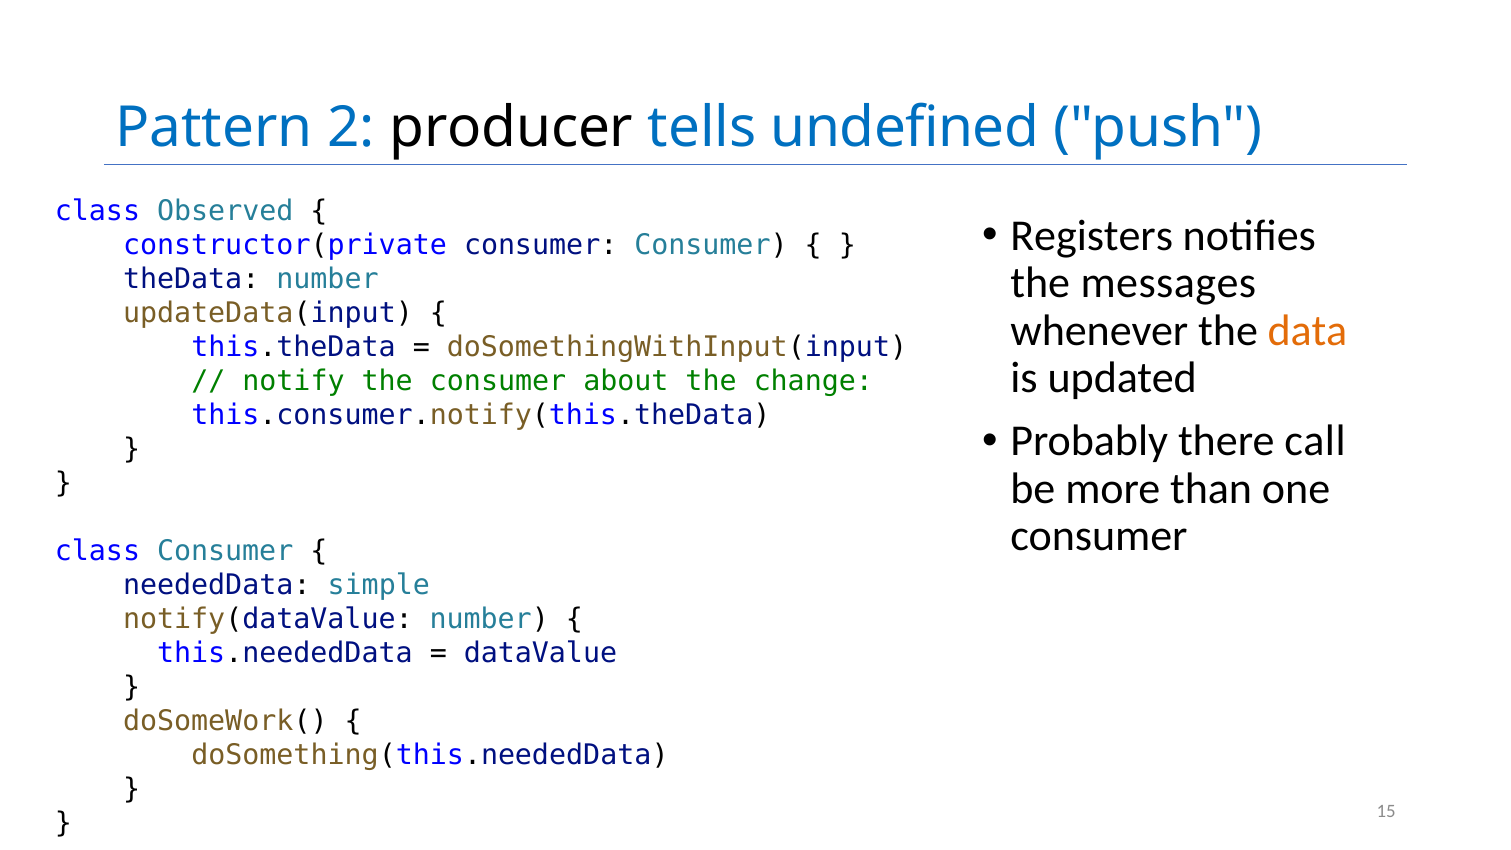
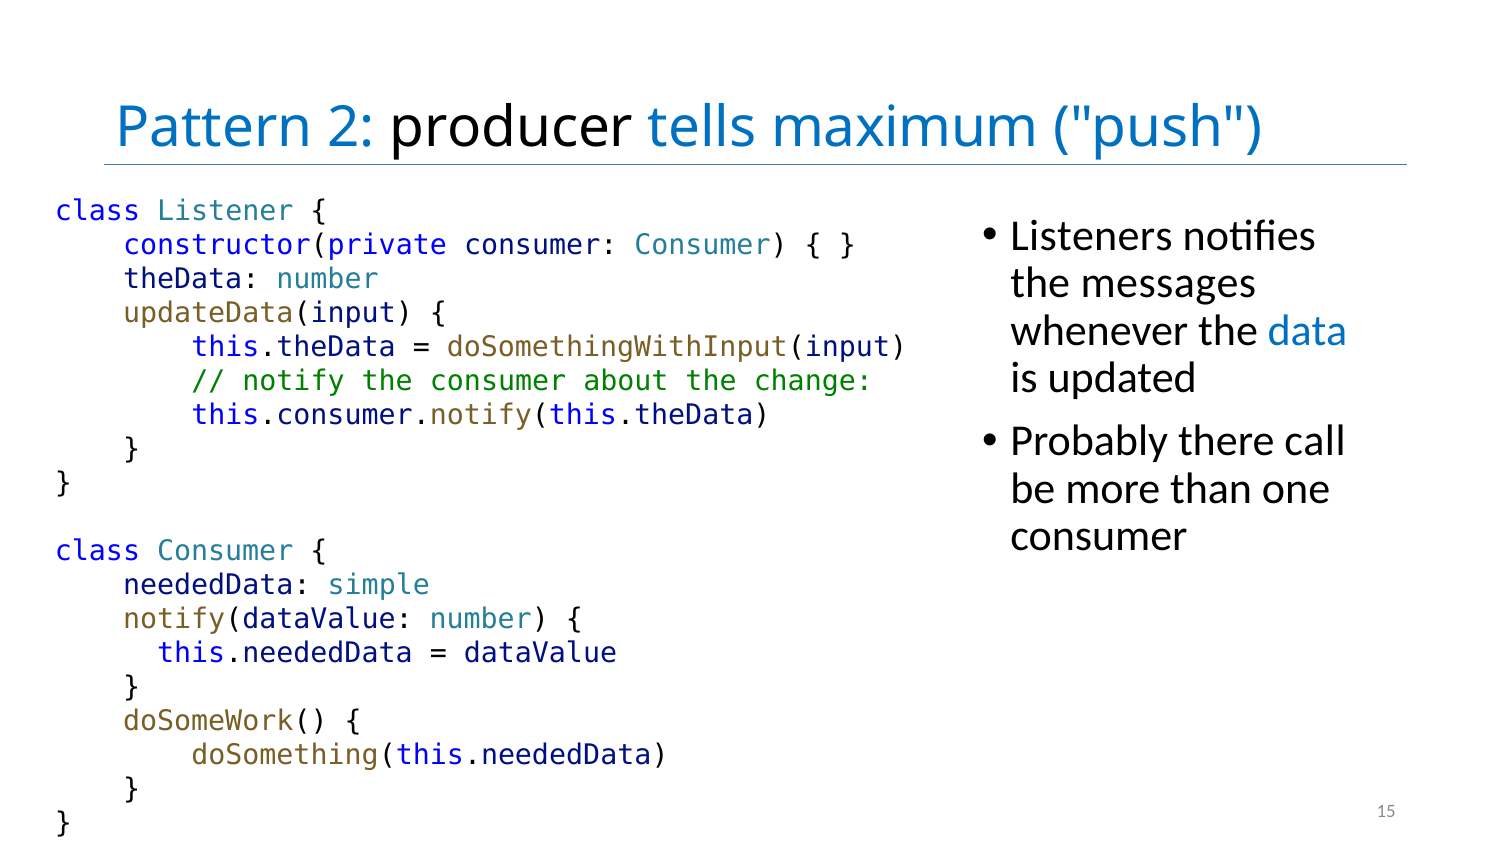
undefined: undefined -> maximum
Observed: Observed -> Listener
Registers: Registers -> Listeners
data colour: orange -> blue
